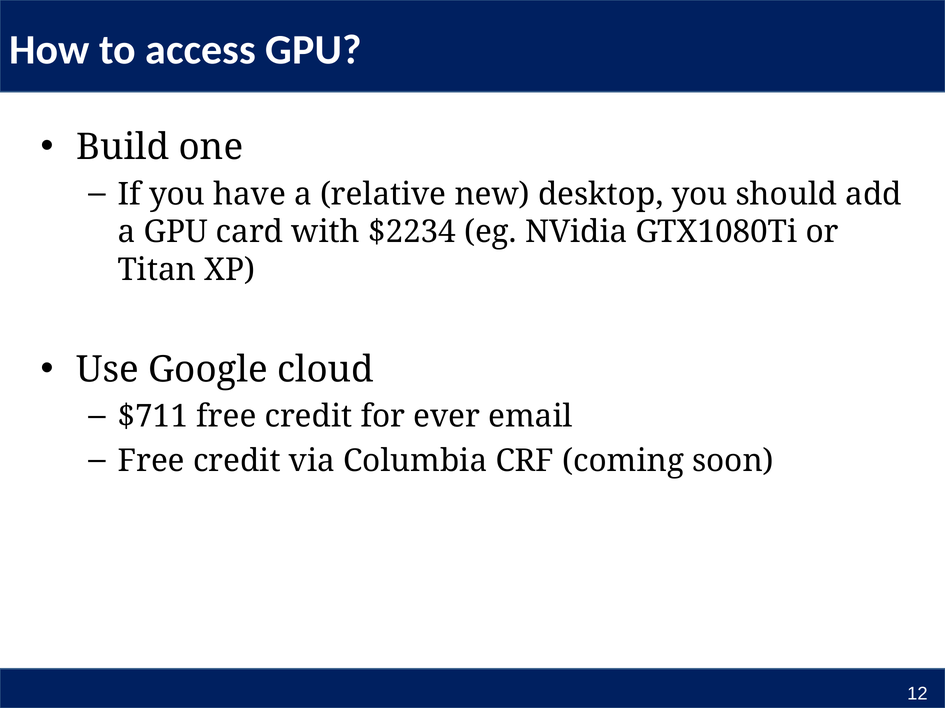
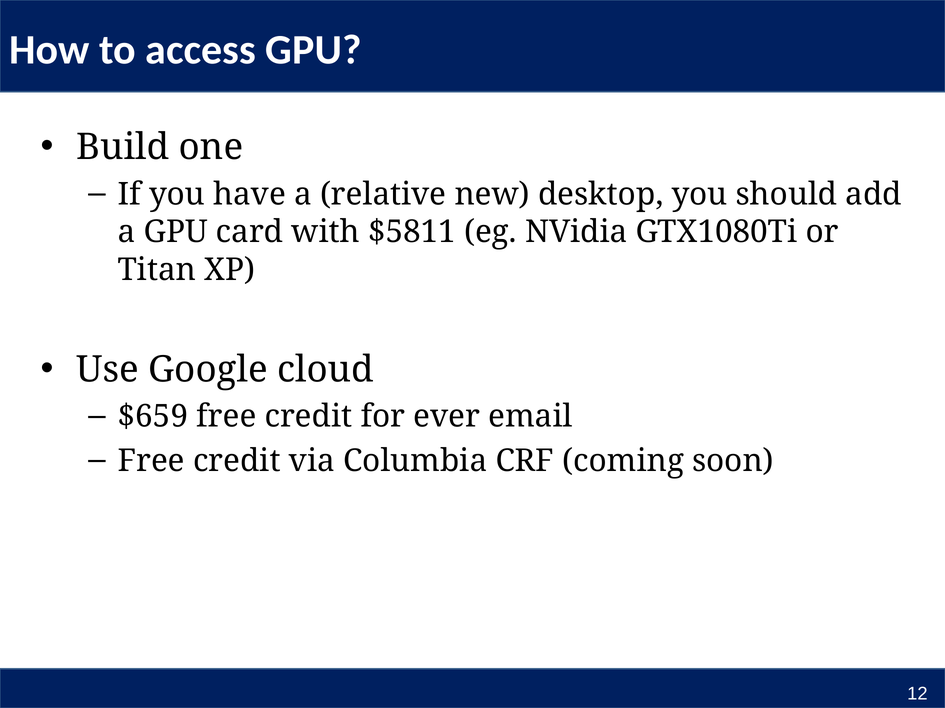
$2234: $2234 -> $5811
$711: $711 -> $659
